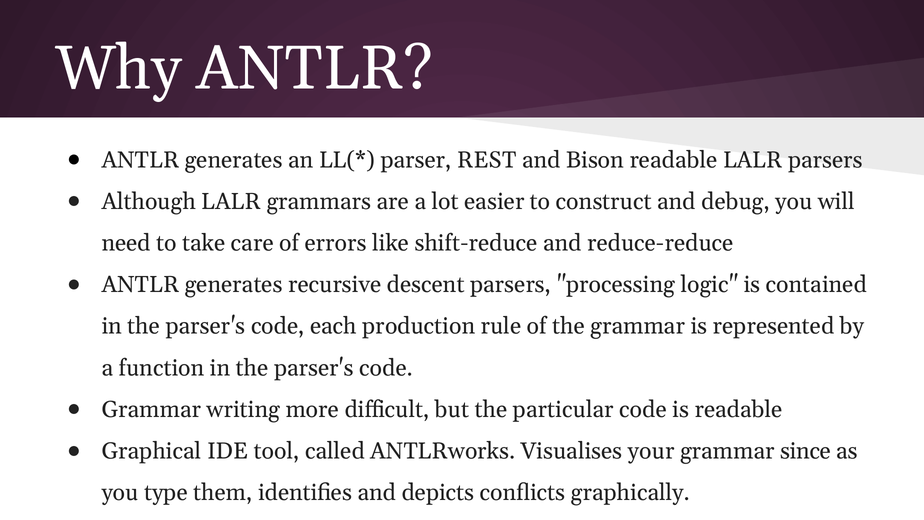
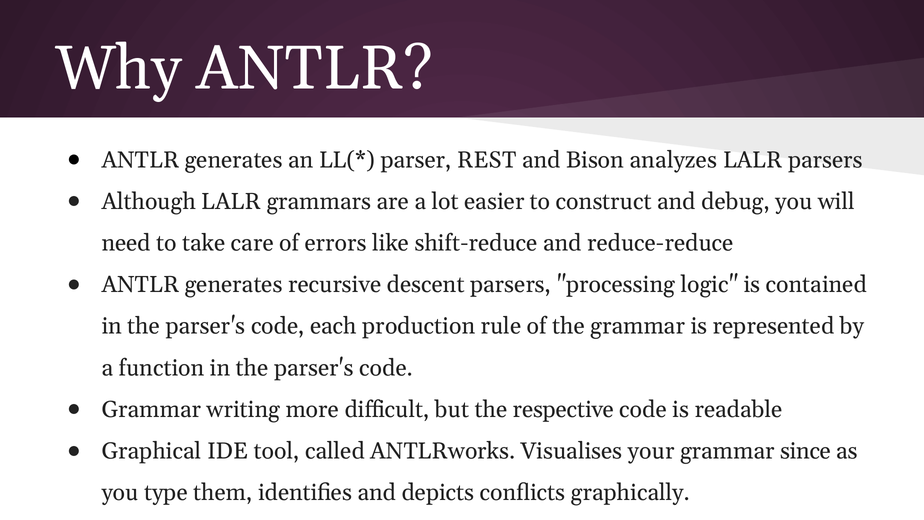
Bison readable: readable -> analyzes
particular: particular -> respective
